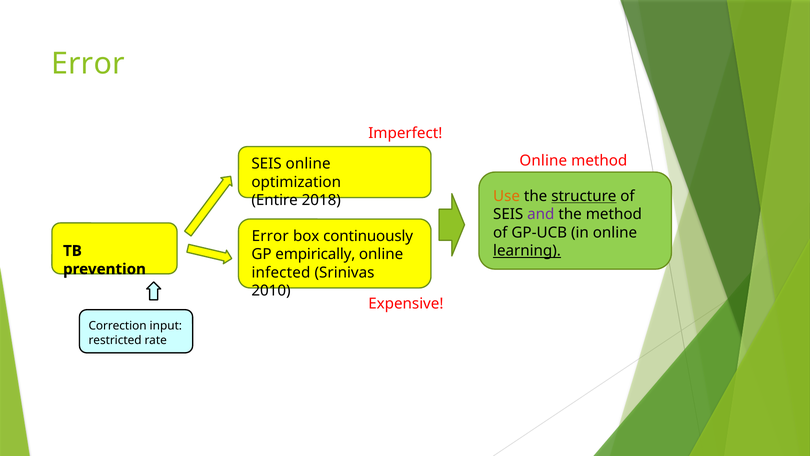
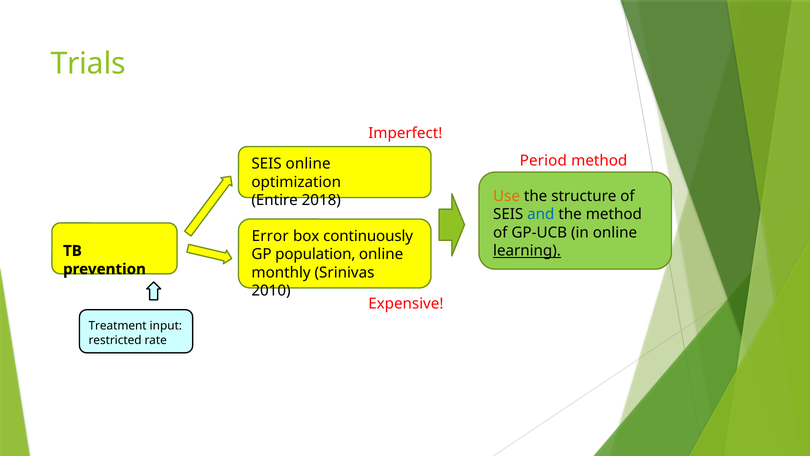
Error at (88, 64): Error -> Trials
Online at (543, 161): Online -> Period
structure underline: present -> none
and colour: purple -> blue
empirically: empirically -> population
infected: infected -> monthly
Correction: Correction -> Treatment
